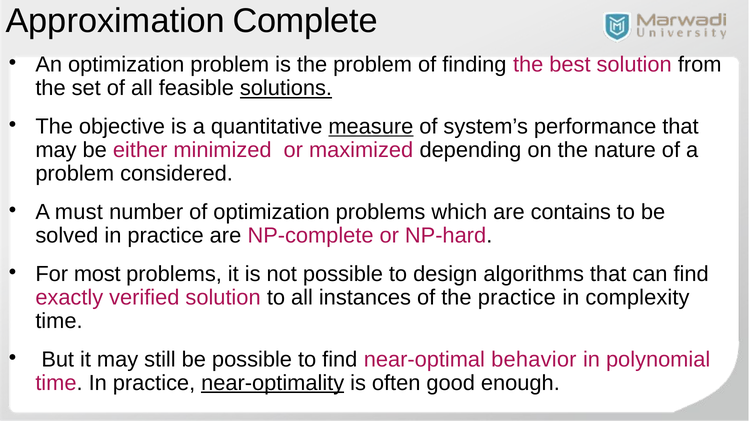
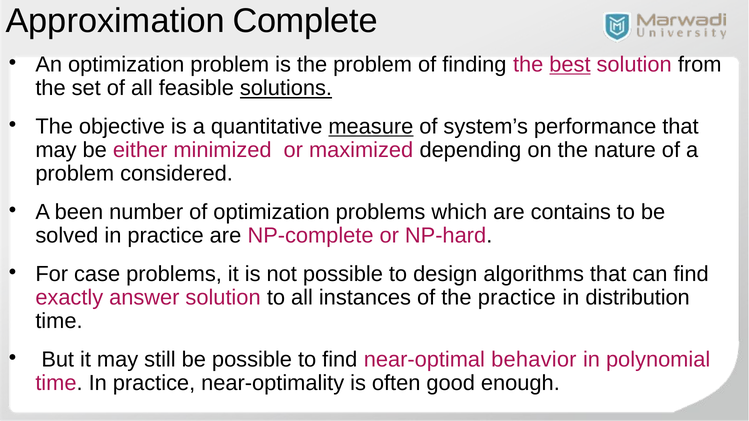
best underline: none -> present
must: must -> been
most: most -> case
verified: verified -> answer
complexity: complexity -> distribution
near-optimality underline: present -> none
